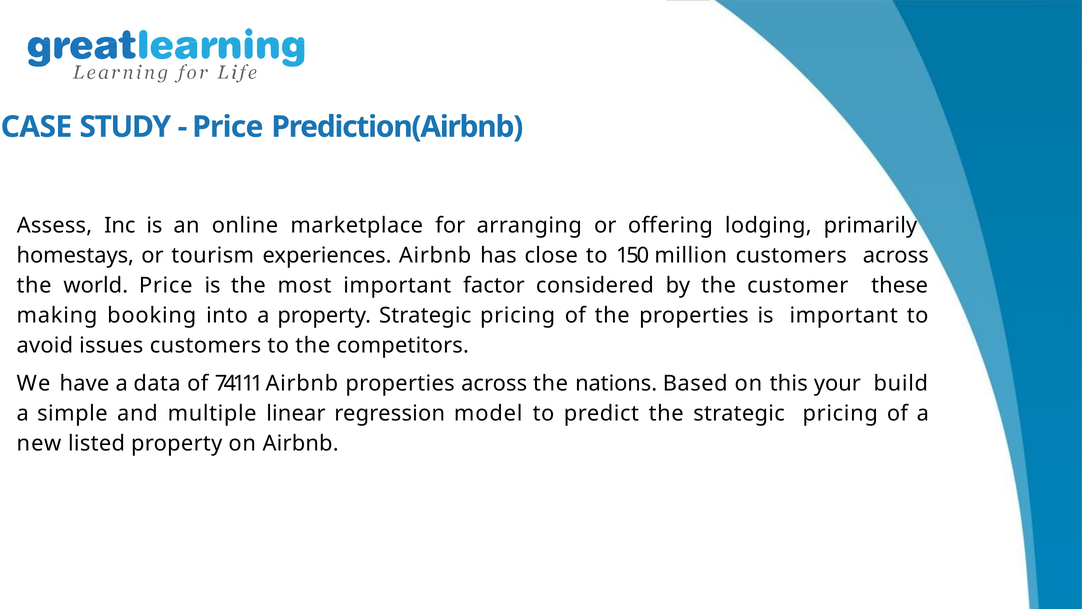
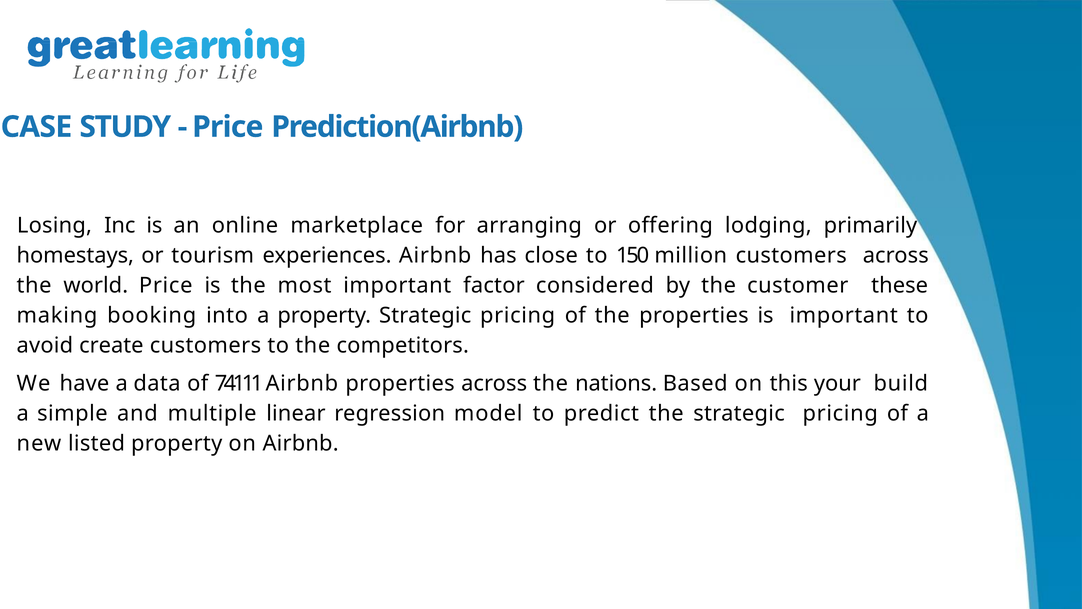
Assess: Assess -> Losing
issues: issues -> create
